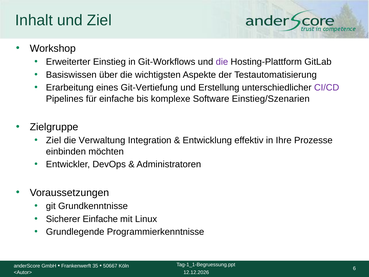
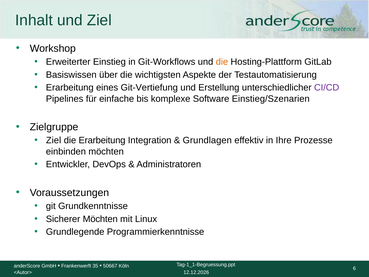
die at (222, 62) colour: purple -> orange
die Verwaltung: Verwaltung -> Erarbeitung
Entwicklung: Entwicklung -> Grundlagen
Sicherer Einfache: Einfache -> Möchten
